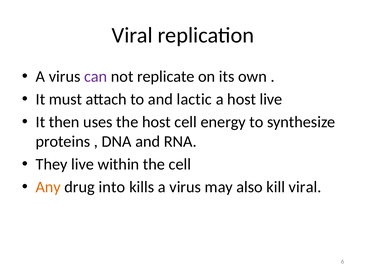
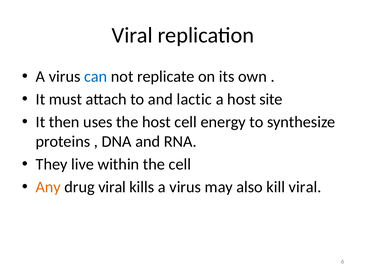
can colour: purple -> blue
host live: live -> site
drug into: into -> viral
